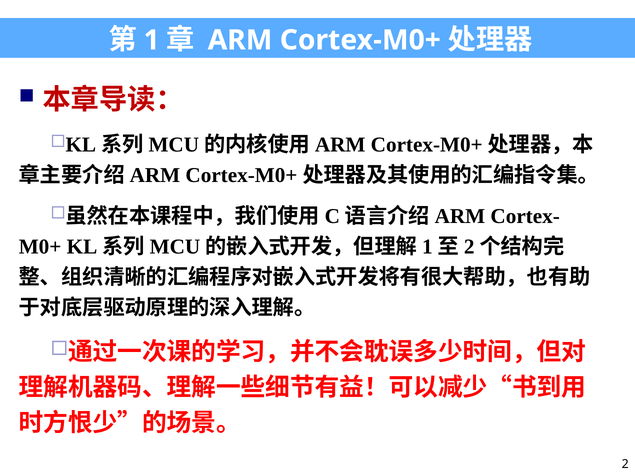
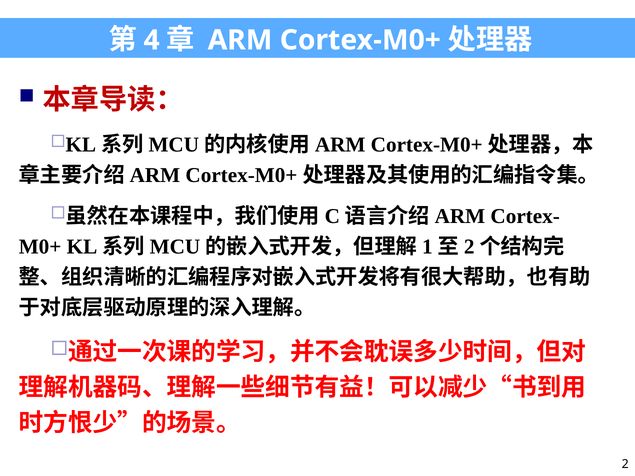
1: 1 -> 4
